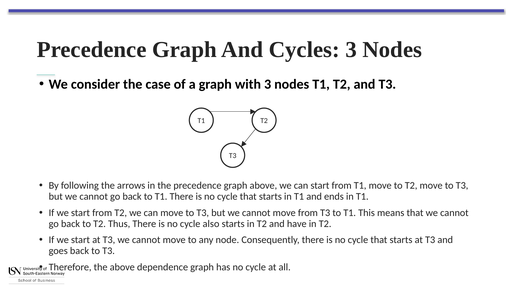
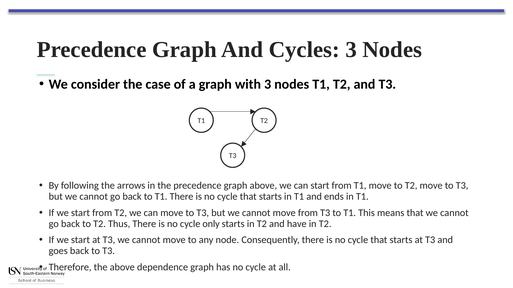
also: also -> only
